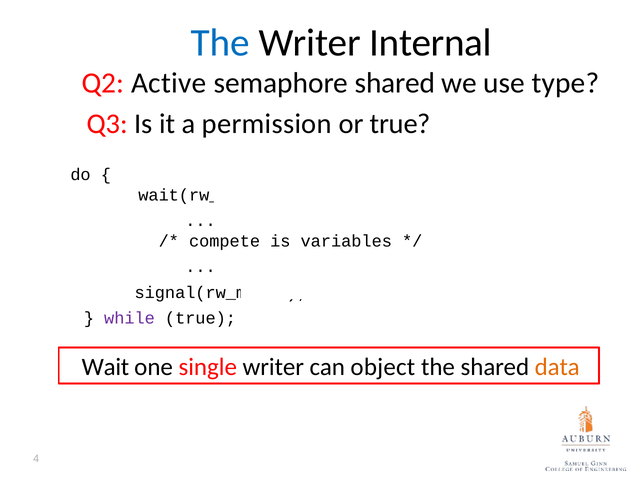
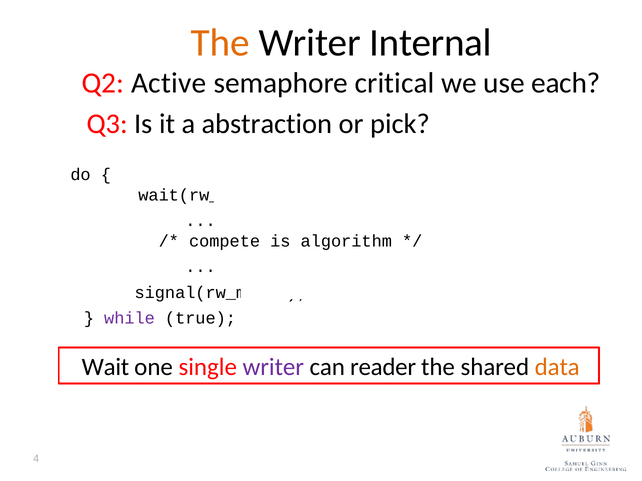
The at (220, 43) colour: blue -> orange
semaphore shared: shared -> critical
type: type -> each
permission: permission -> abstraction
or true: true -> pick
variables: variables -> algorithm
writer at (273, 368) colour: black -> purple
object: object -> reader
